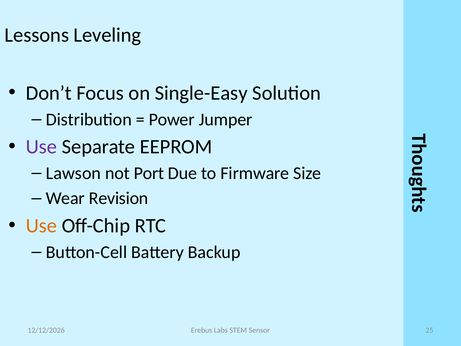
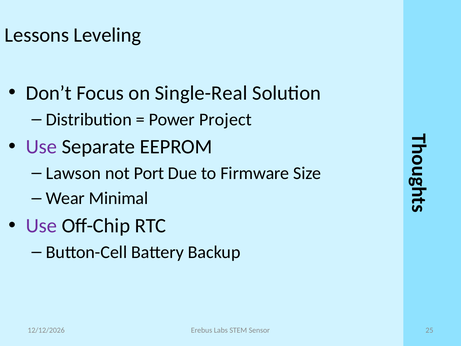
Single-Easy: Single-Easy -> Single-Real
Jumper: Jumper -> Project
Revision: Revision -> Minimal
Use at (41, 226) colour: orange -> purple
